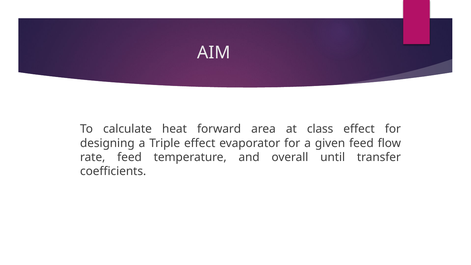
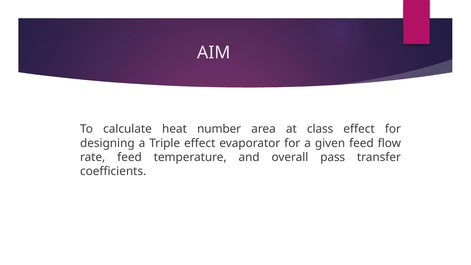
forward: forward -> number
until: until -> pass
